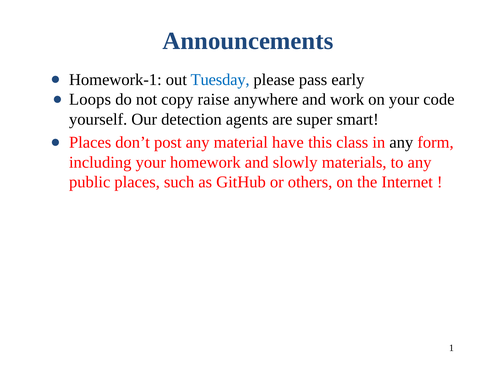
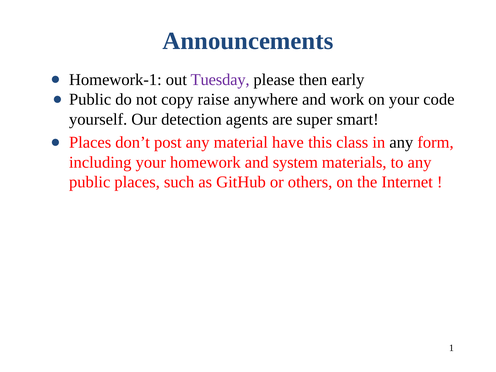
Tuesday colour: blue -> purple
pass: pass -> then
Loops at (90, 100): Loops -> Public
slowly: slowly -> system
